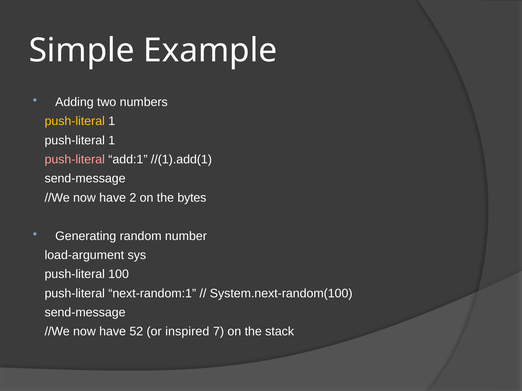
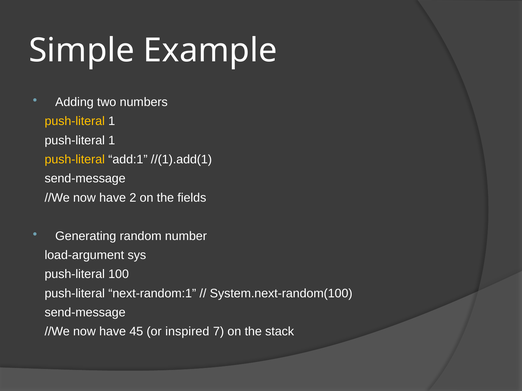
push-literal at (75, 160) colour: pink -> yellow
bytes: bytes -> fields
52: 52 -> 45
